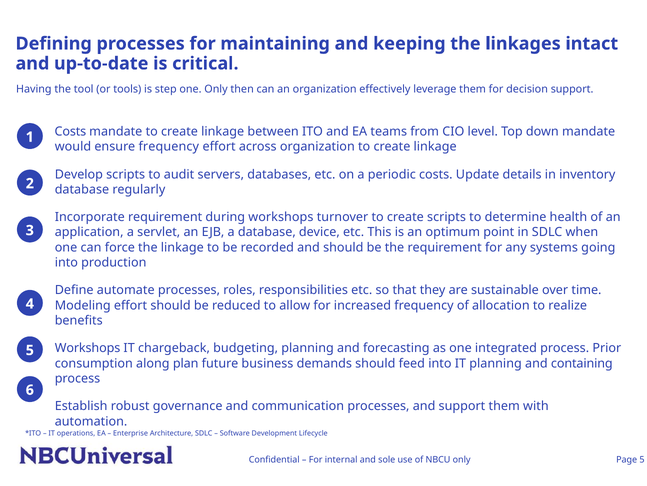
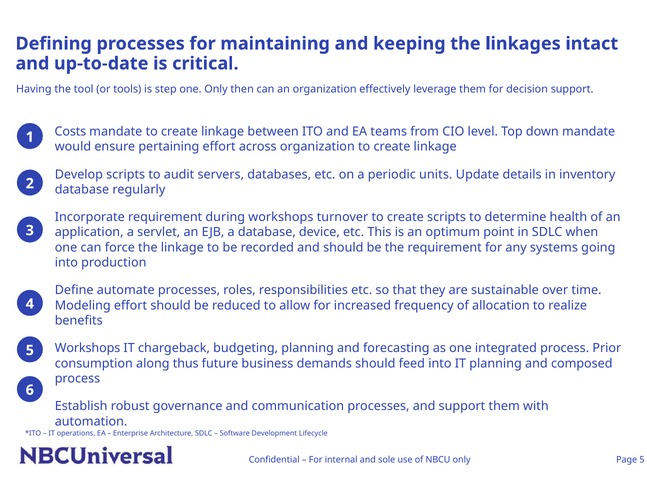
ensure frequency: frequency -> pertaining
periodic costs: costs -> units
plan: plan -> thus
containing: containing -> composed
